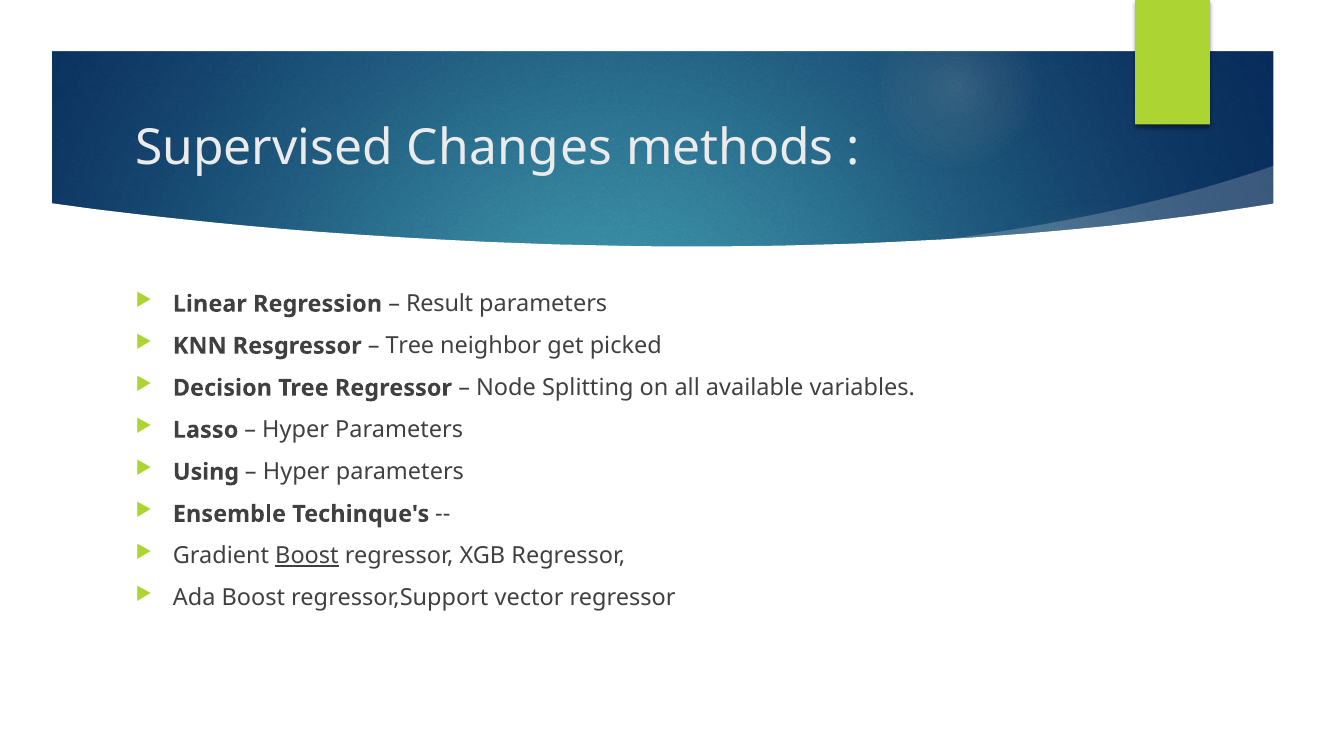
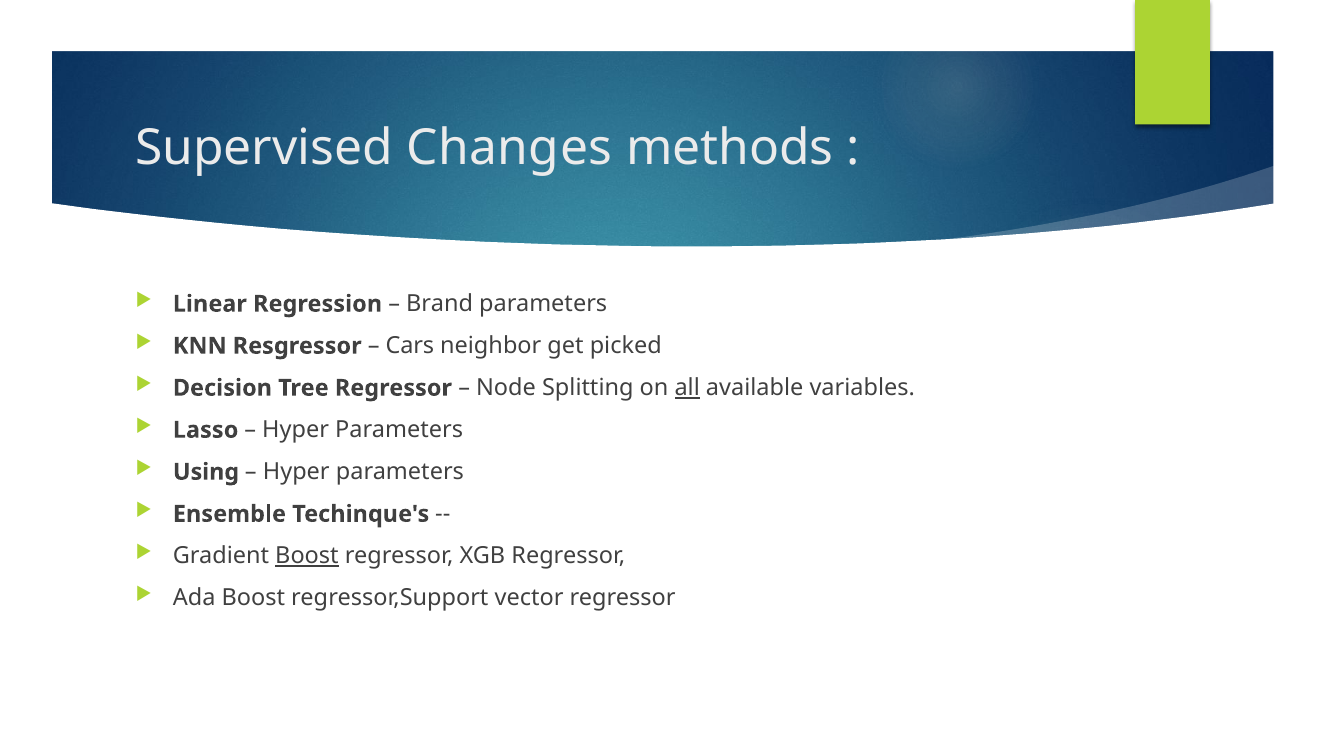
Result: Result -> Brand
Tree at (410, 346): Tree -> Cars
all underline: none -> present
